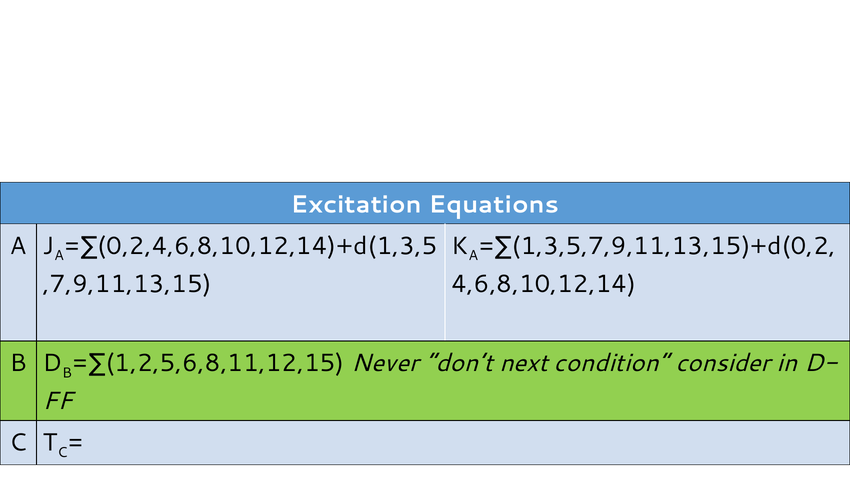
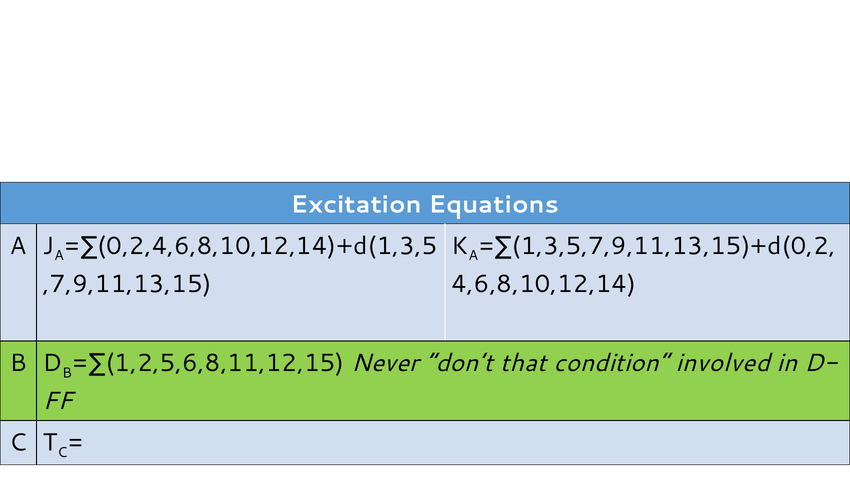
next: next -> that
consider: consider -> involved
